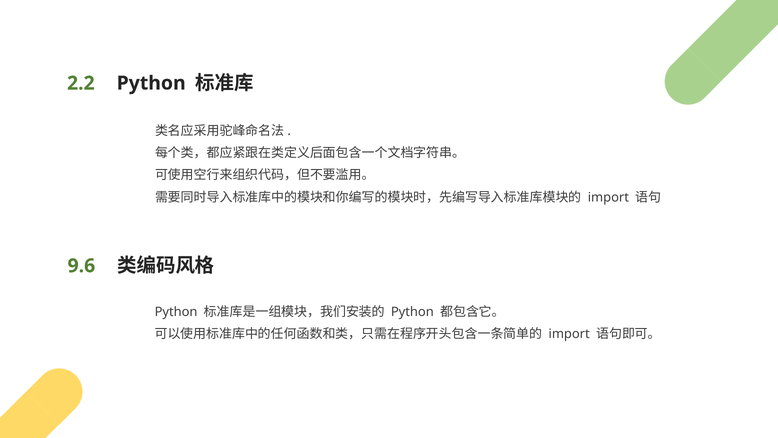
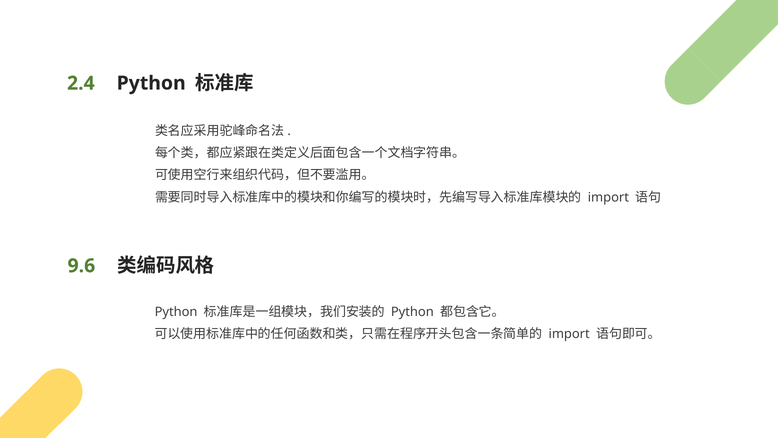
2.2: 2.2 -> 2.4
